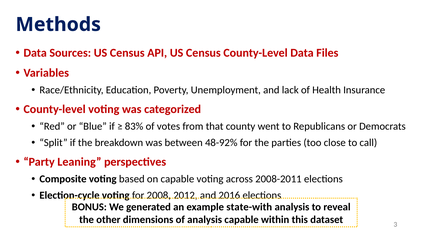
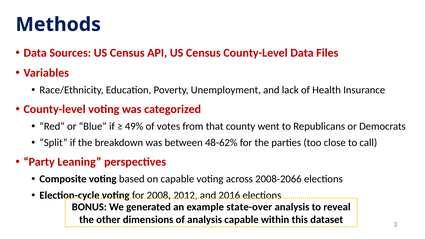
83%: 83% -> 49%
48-92%: 48-92% -> 48-62%
2008-2011: 2008-2011 -> 2008-2066
state-with: state-with -> state-over
